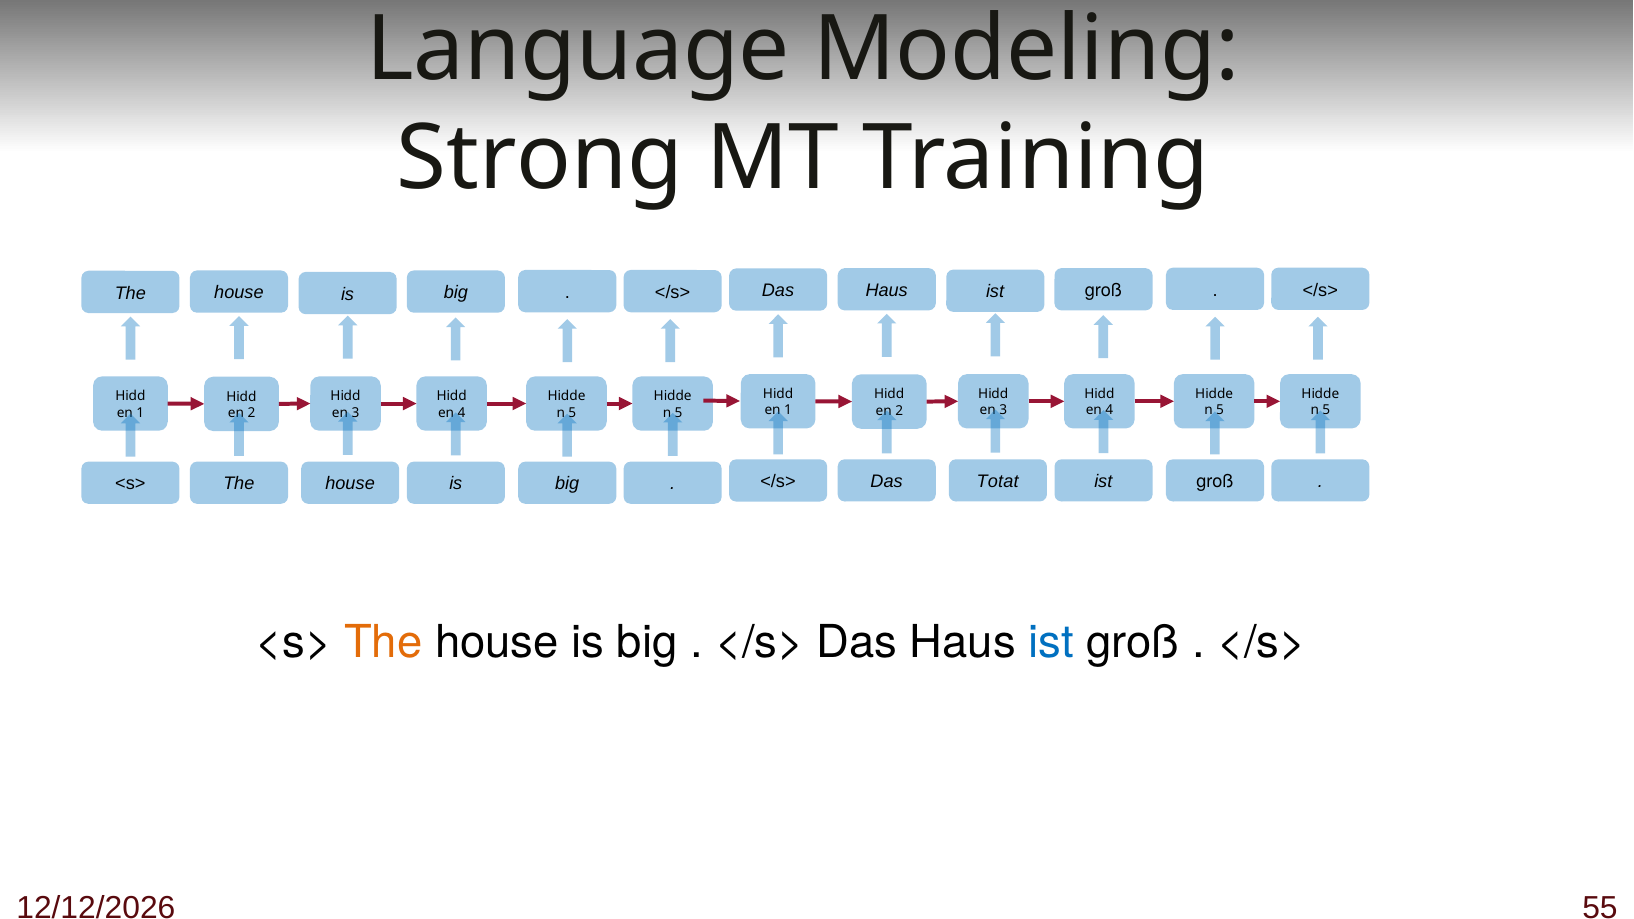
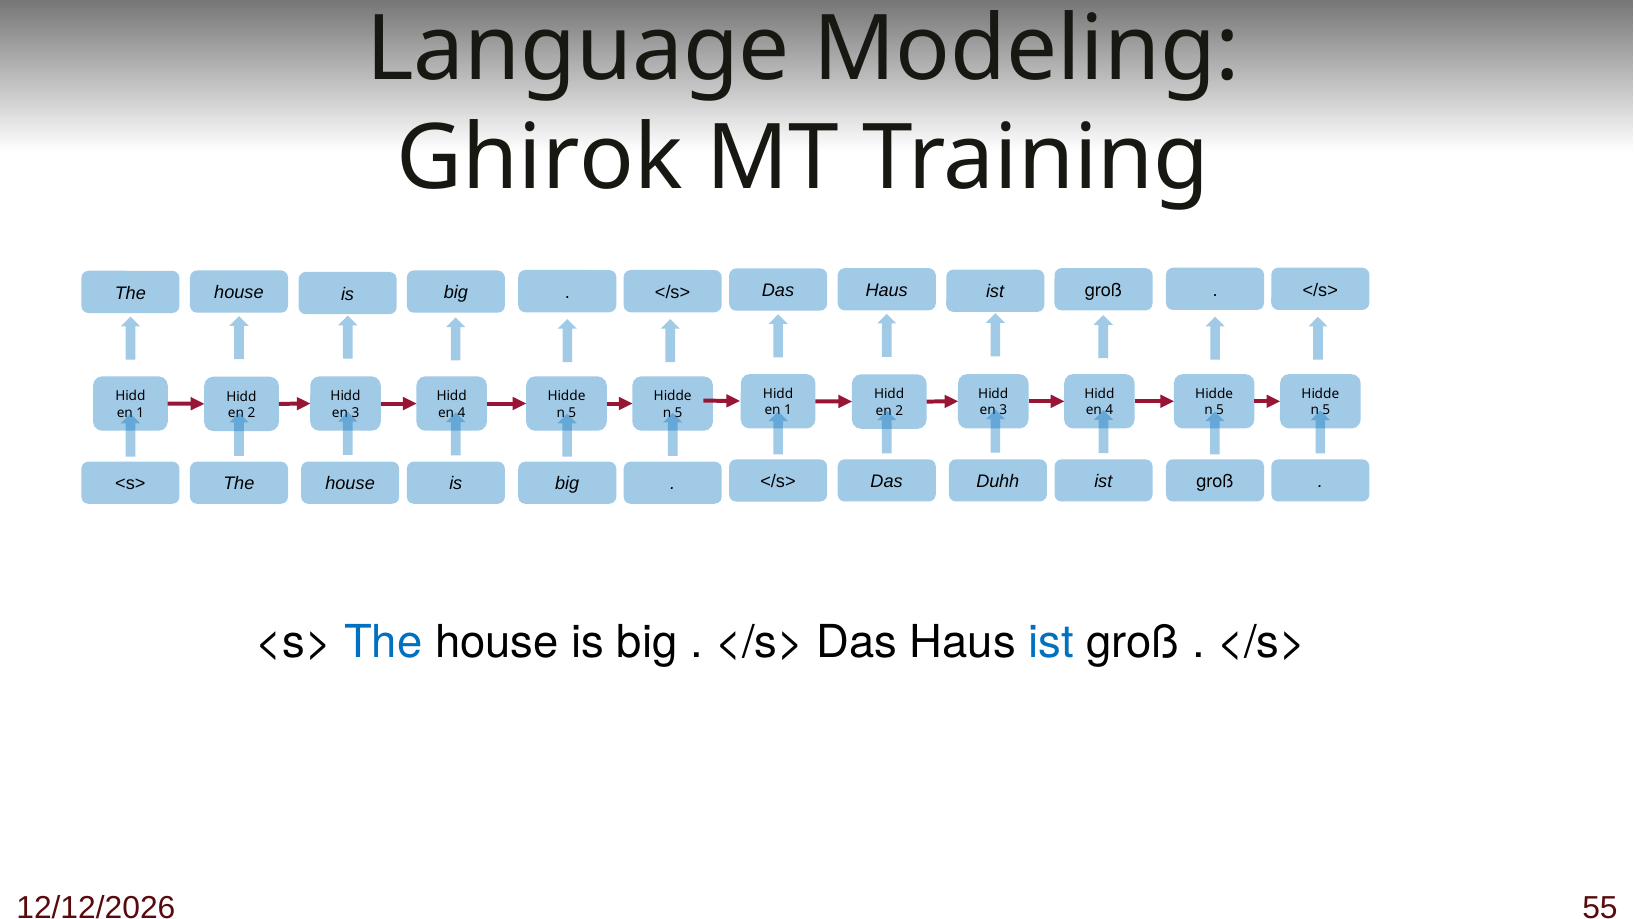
Strong: Strong -> Ghirok
Totat: Totat -> Duhh
The at (383, 642) colour: orange -> blue
